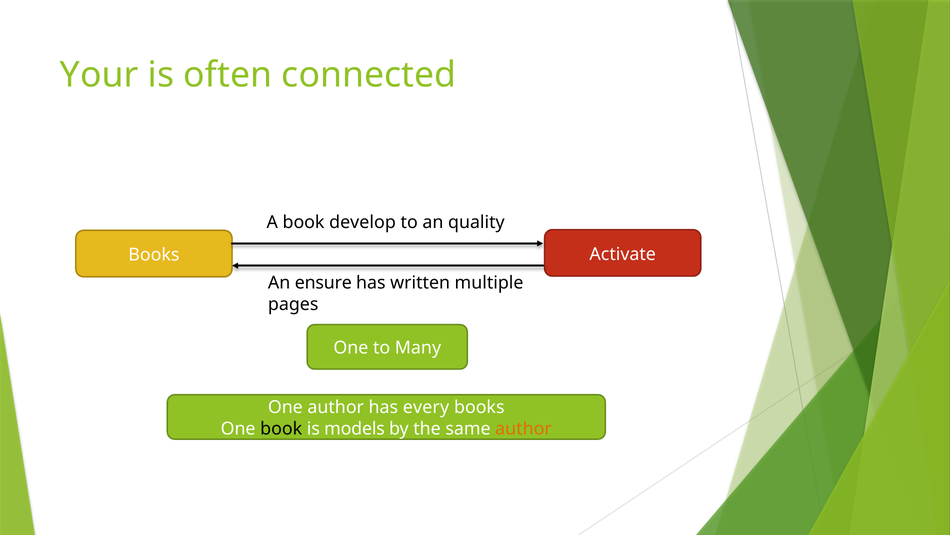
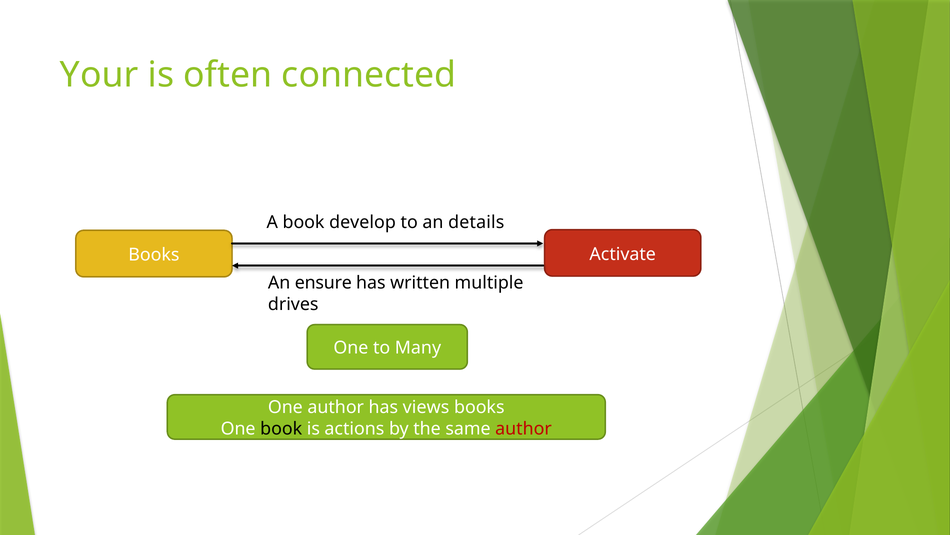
quality: quality -> details
pages: pages -> drives
every: every -> views
models: models -> actions
author at (523, 428) colour: orange -> red
